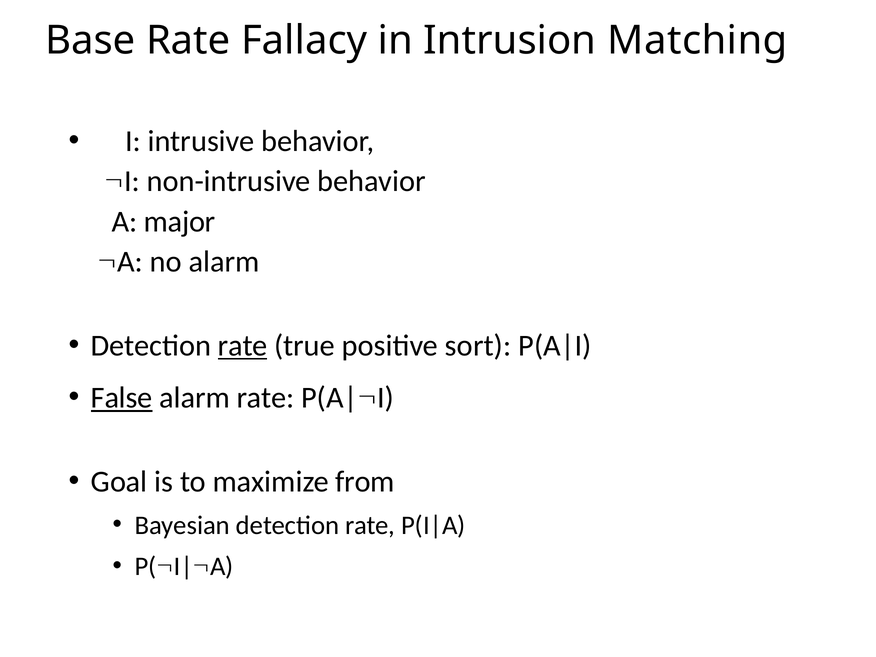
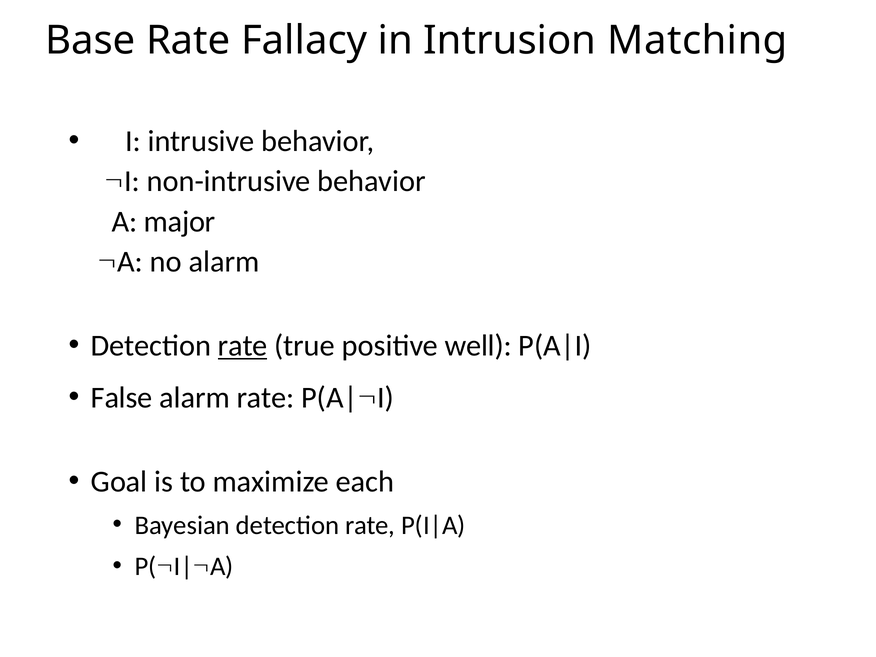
sort: sort -> well
False underline: present -> none
from: from -> each
